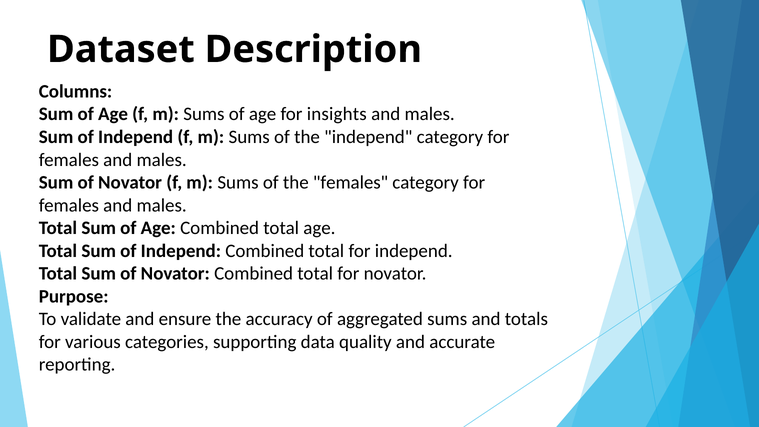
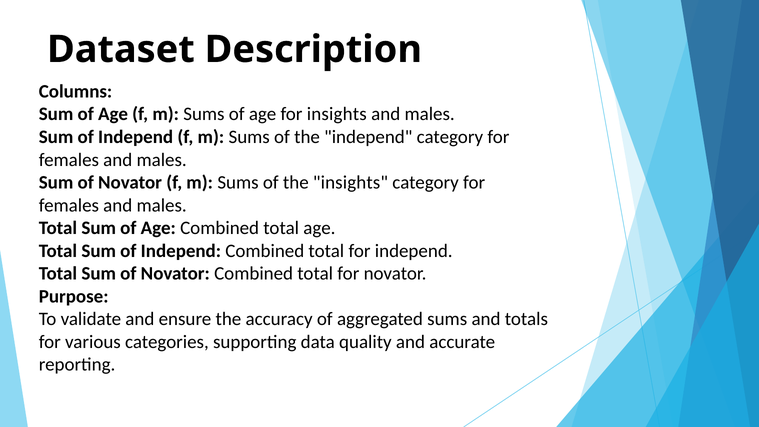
the females: females -> insights
